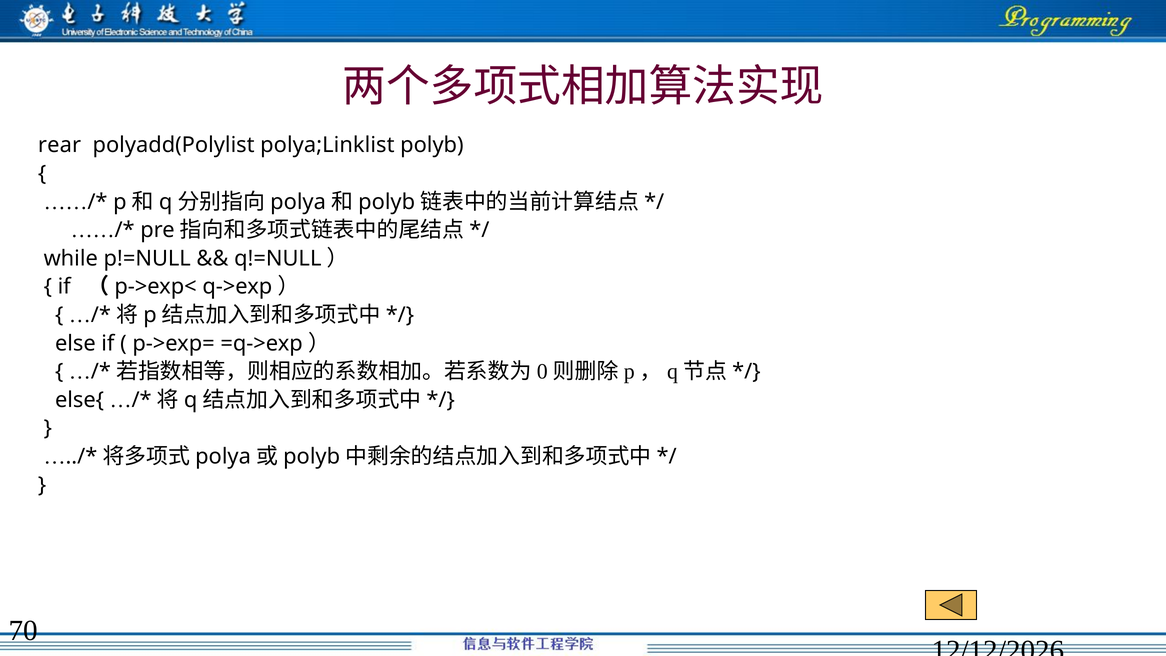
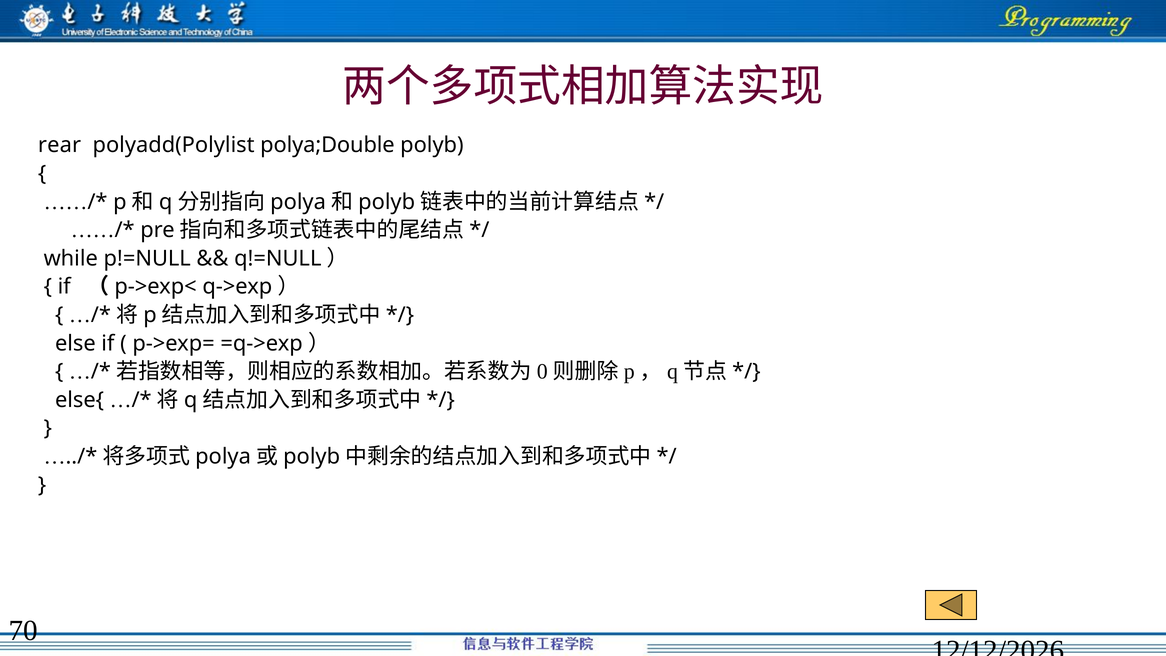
polya;Linklist: polya;Linklist -> polya;Double
